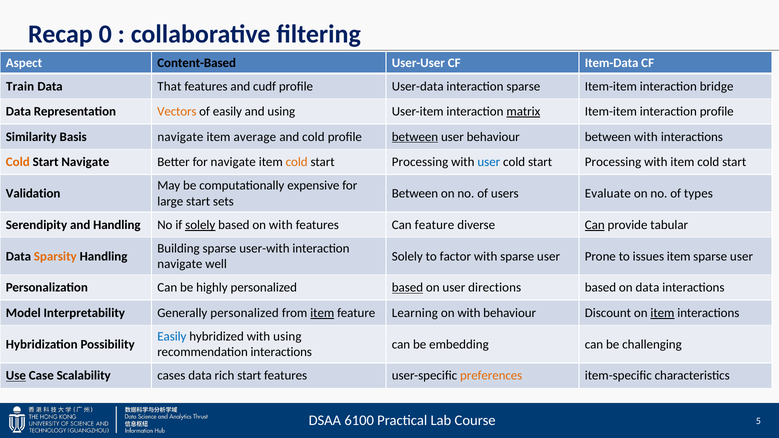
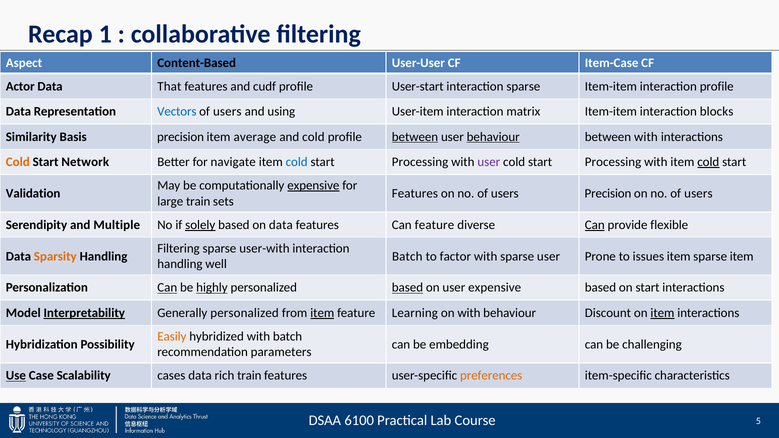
0: 0 -> 1
Item-Data: Item-Data -> Item-Case
Train: Train -> Actor
User-data: User-data -> User-start
interaction bridge: bridge -> profile
Vectors colour: orange -> blue
easily at (227, 112): easily -> users
matrix underline: present -> none
interaction profile: profile -> blocks
Basis navigate: navigate -> precision
behaviour at (493, 137) underline: none -> present
Start Navigate: Navigate -> Network
cold at (297, 162) colour: orange -> blue
user at (489, 162) colour: blue -> purple
cold at (708, 162) underline: none -> present
expensive at (313, 186) underline: none -> present
Between at (415, 193): Between -> Features
users Evaluate: Evaluate -> Precision
types at (698, 193): types -> users
large start: start -> train
and Handling: Handling -> Multiple
based on with: with -> data
tabular: tabular -> flexible
Building at (178, 248): Building -> Filtering
Solely at (407, 256): Solely -> Batch
user at (742, 256): user -> item
navigate at (180, 264): navigate -> handling
Can at (167, 288) underline: none -> present
highly underline: none -> present
user directions: directions -> expensive
on data: data -> start
Interpretability underline: none -> present
Easily at (172, 336) colour: blue -> orange
with using: using -> batch
recommendation interactions: interactions -> parameters
rich start: start -> train
